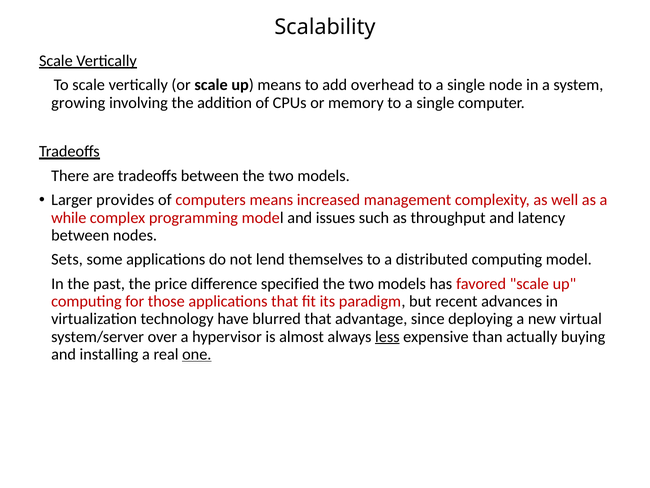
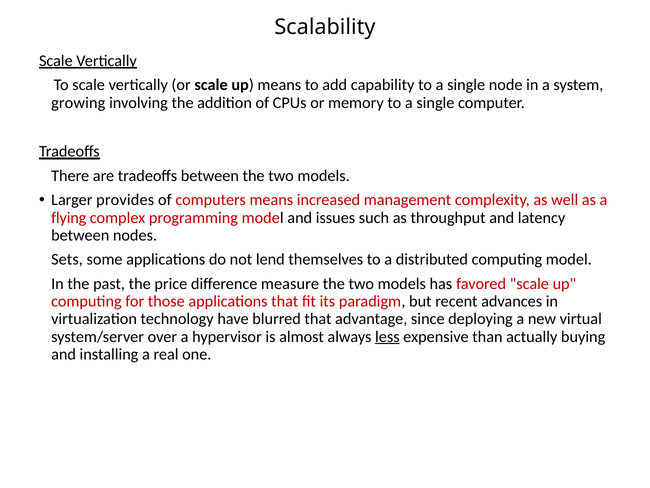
overhead: overhead -> capability
while: while -> flying
specified: specified -> measure
one underline: present -> none
